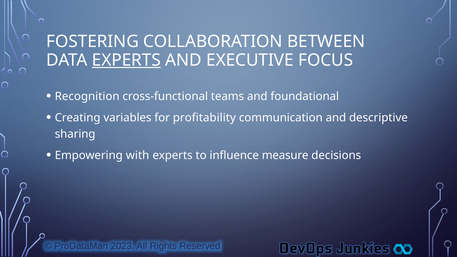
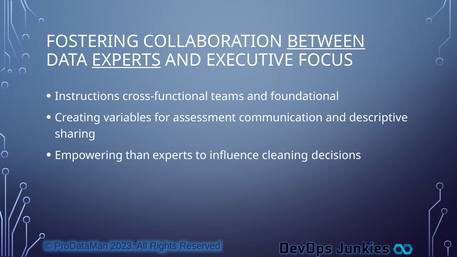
BETWEEN underline: none -> present
Recognition: Recognition -> Instructions
profitability: profitability -> assessment
with: with -> than
measure: measure -> cleaning
